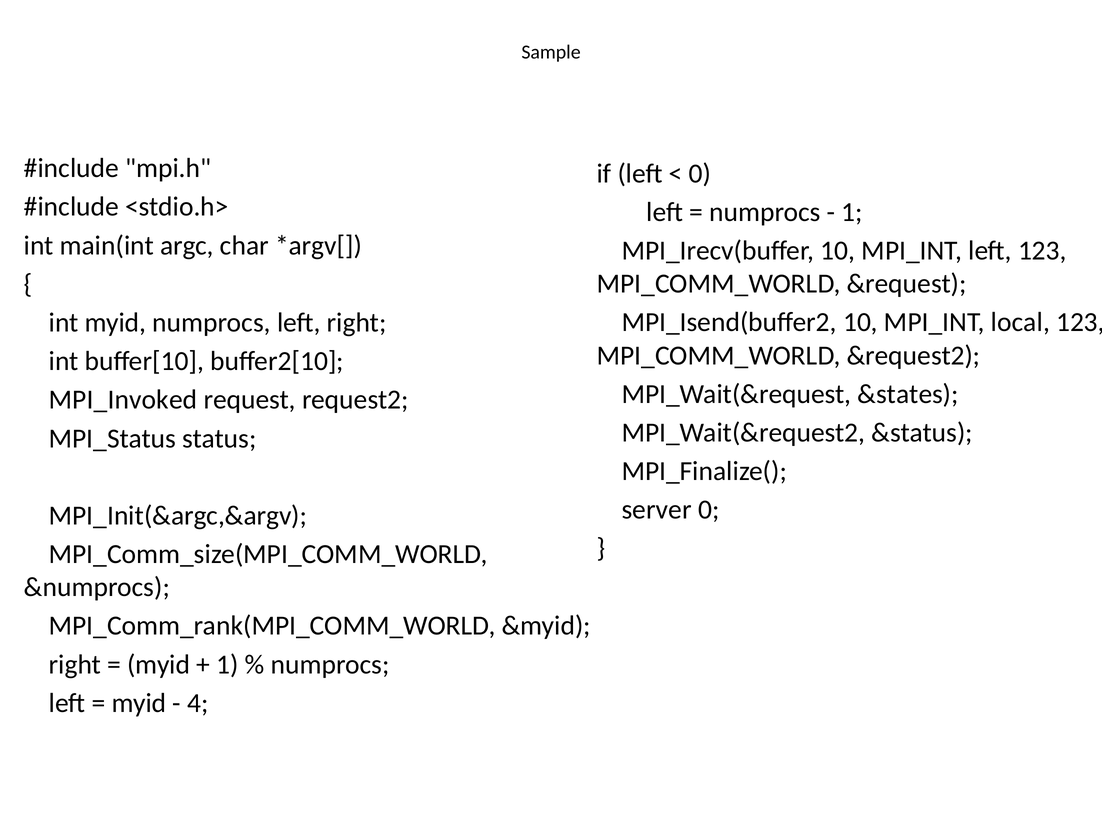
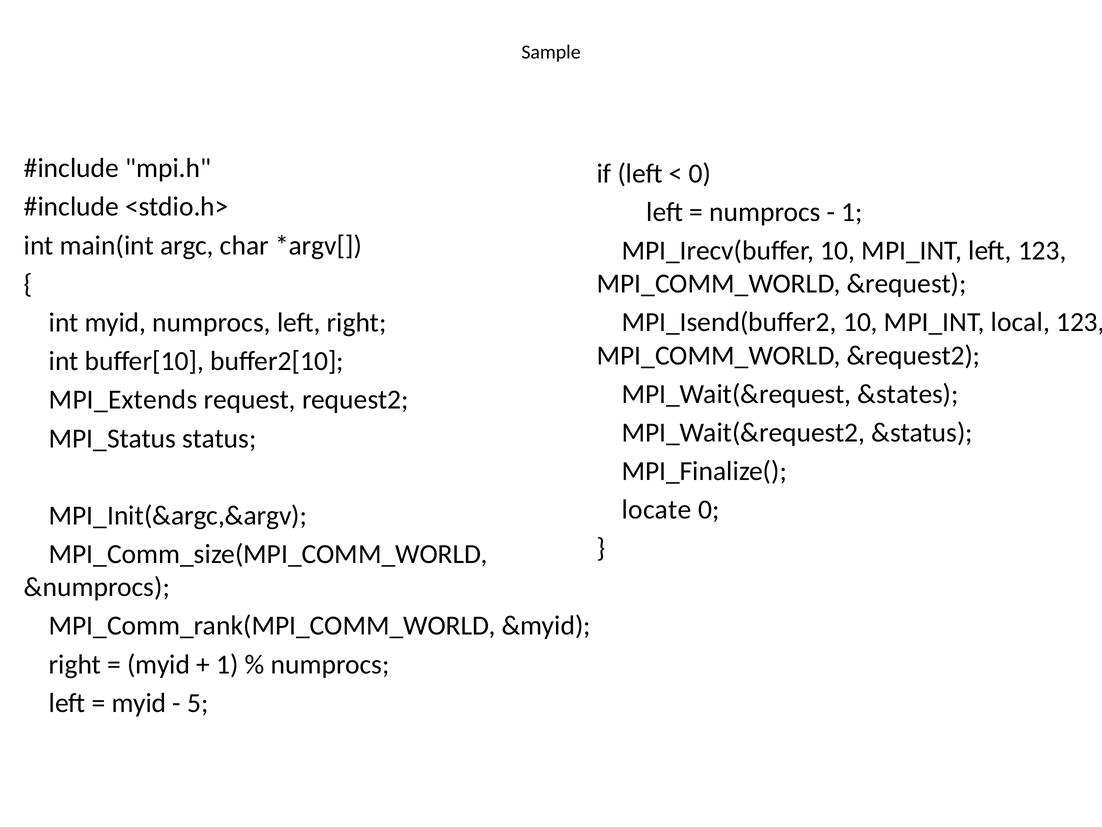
MPI_Invoked: MPI_Invoked -> MPI_Extends
server: server -> locate
4: 4 -> 5
